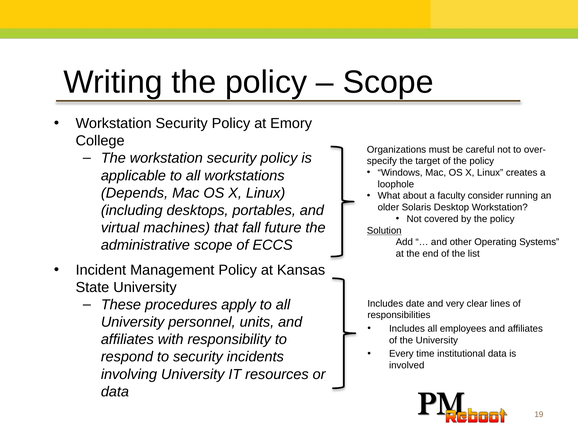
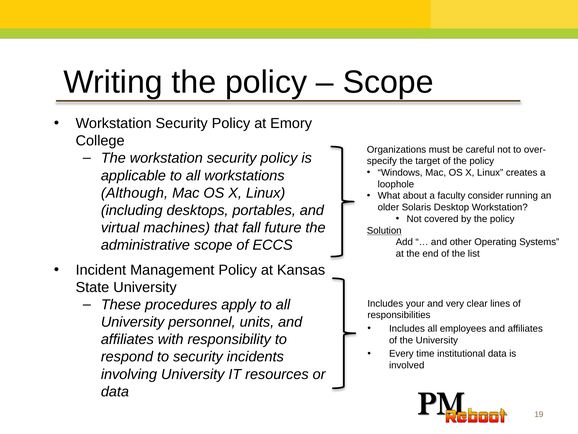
Depends: Depends -> Although
date: date -> your
